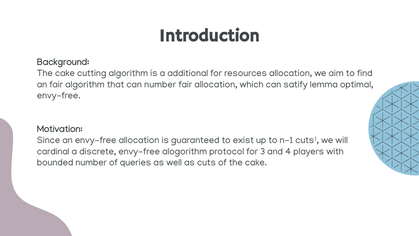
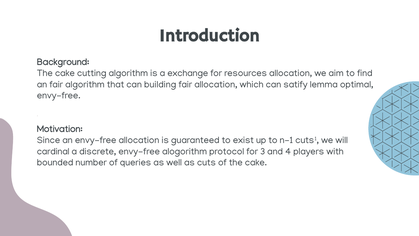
additional: additional -> exchange
can number: number -> building
